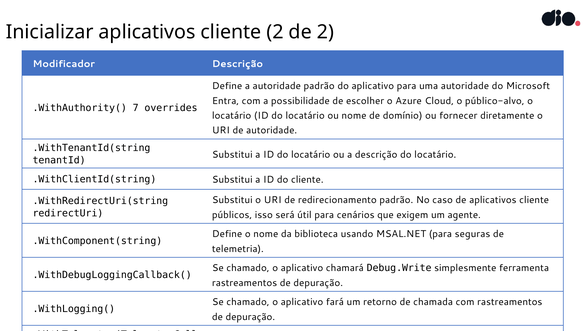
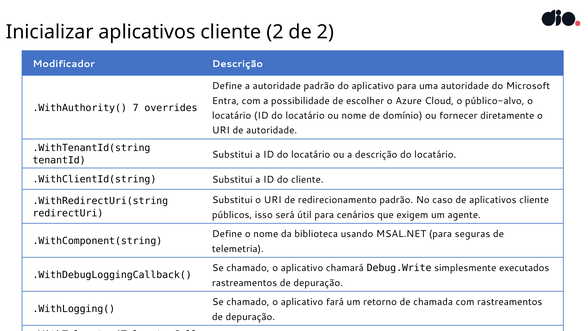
ferramenta: ferramenta -> executados
